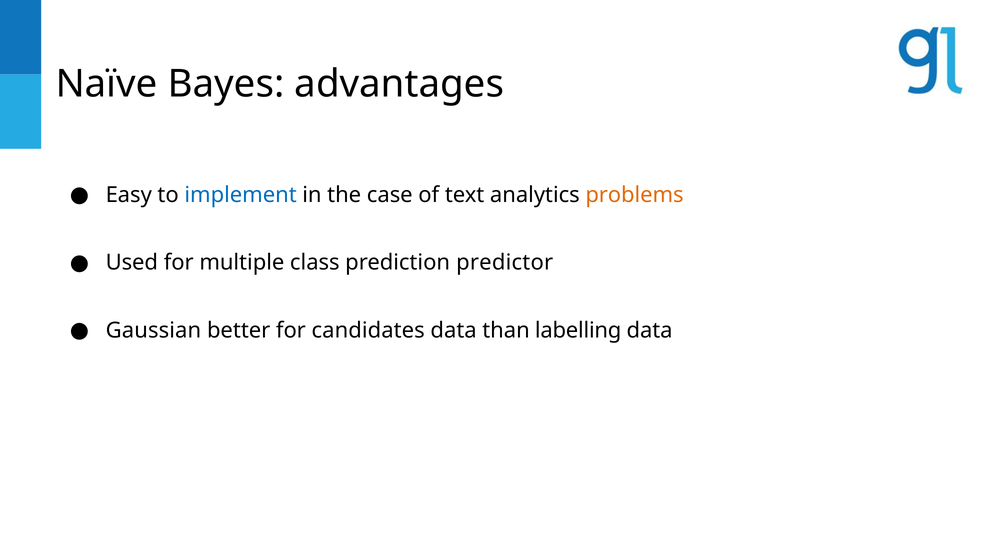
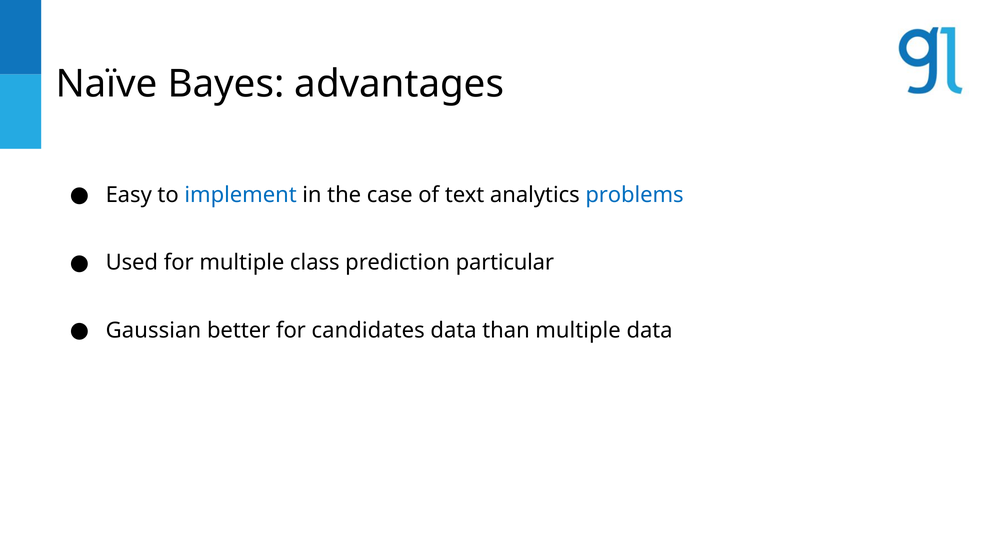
problems colour: orange -> blue
predictor: predictor -> particular
than labelling: labelling -> multiple
